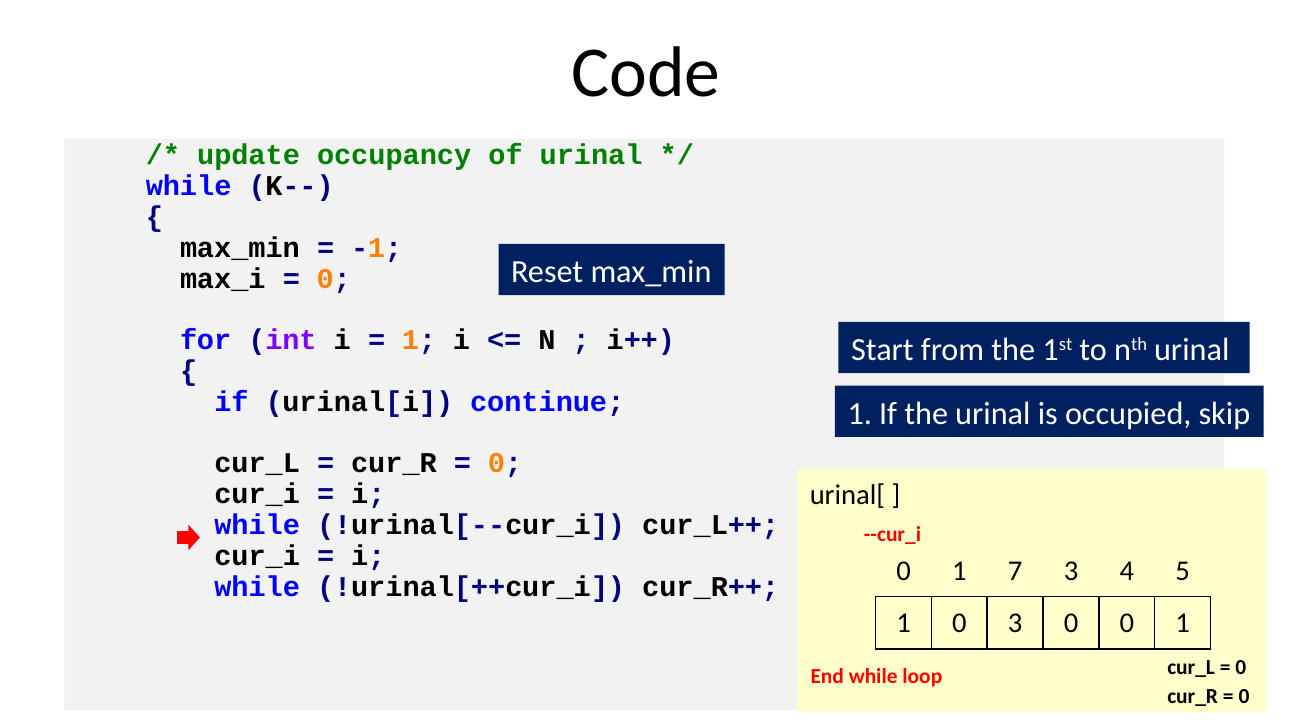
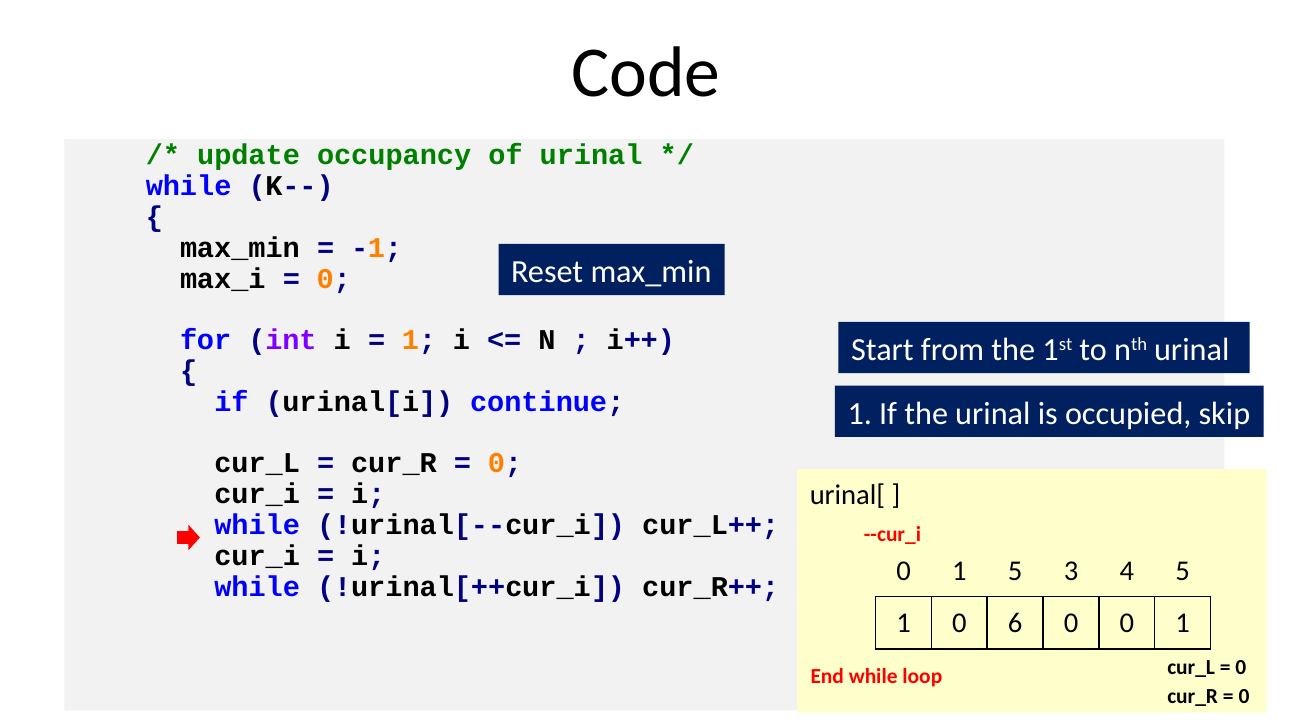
1 7: 7 -> 5
0 3: 3 -> 6
